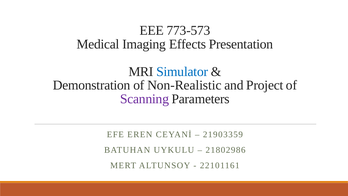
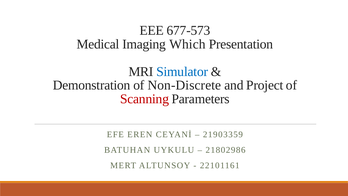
773-573: 773-573 -> 677-573
Effects: Effects -> Which
Non-Realistic: Non-Realistic -> Non-Discrete
Scanning colour: purple -> red
